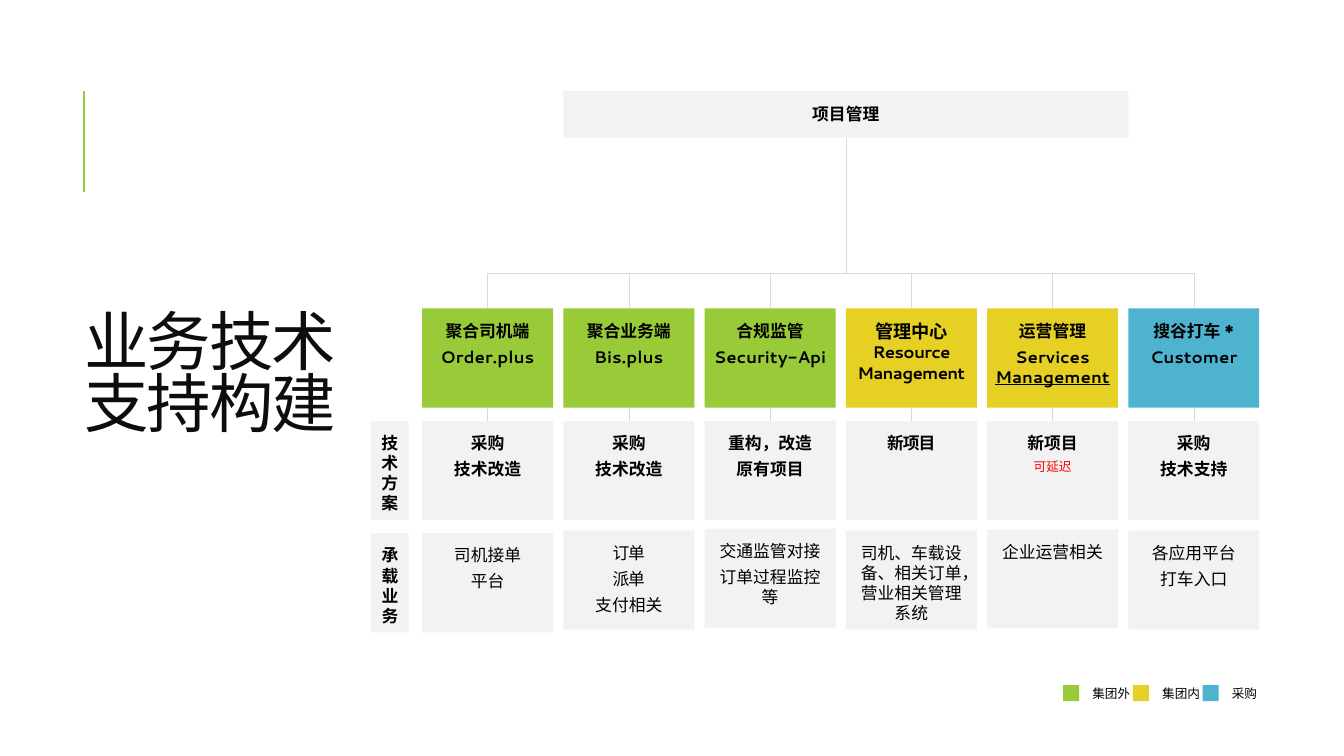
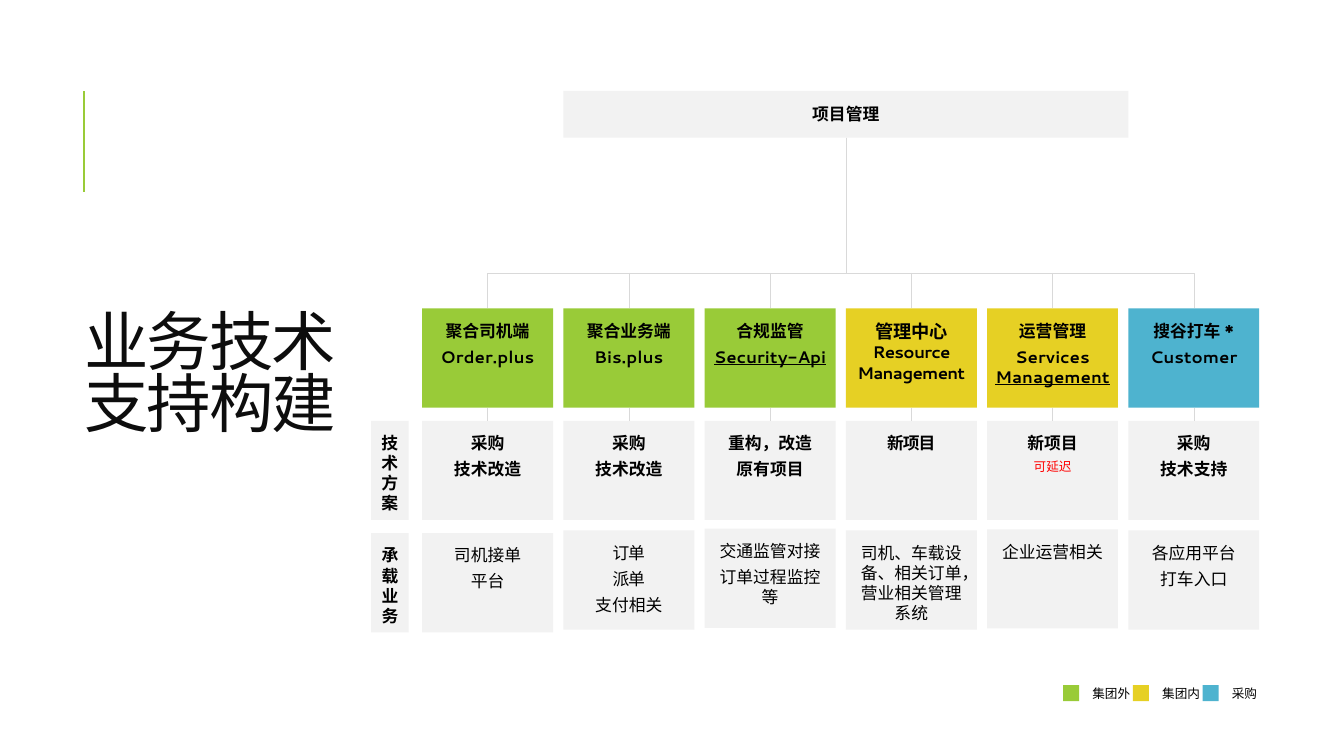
Security-Api underline: none -> present
